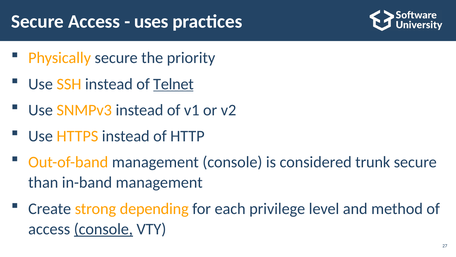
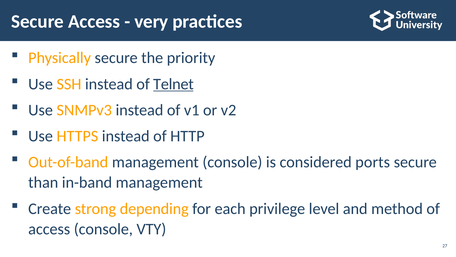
uses: uses -> very
trunk: trunk -> ports
console at (103, 229) underline: present -> none
